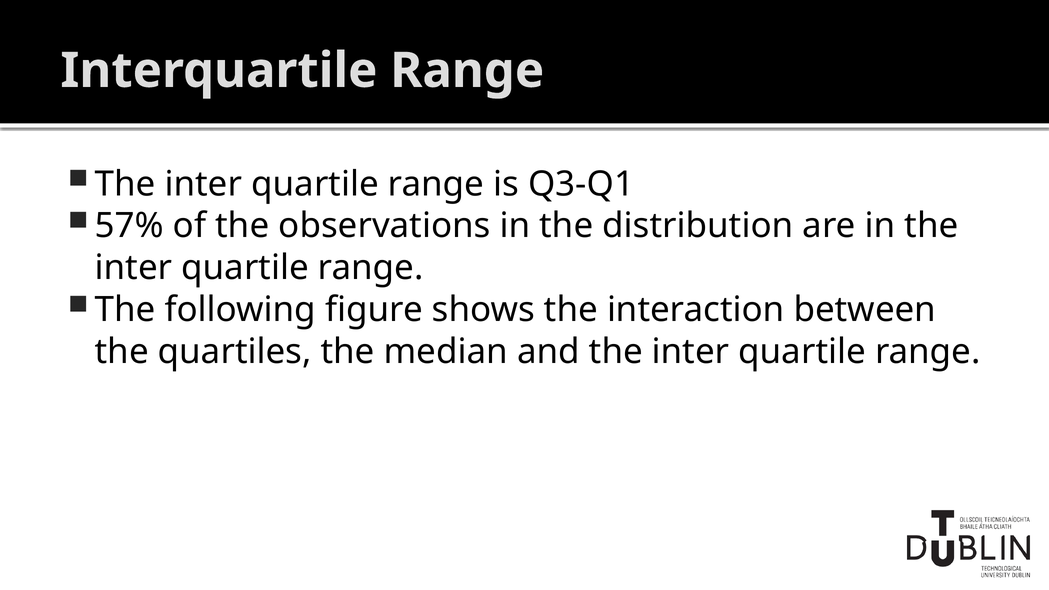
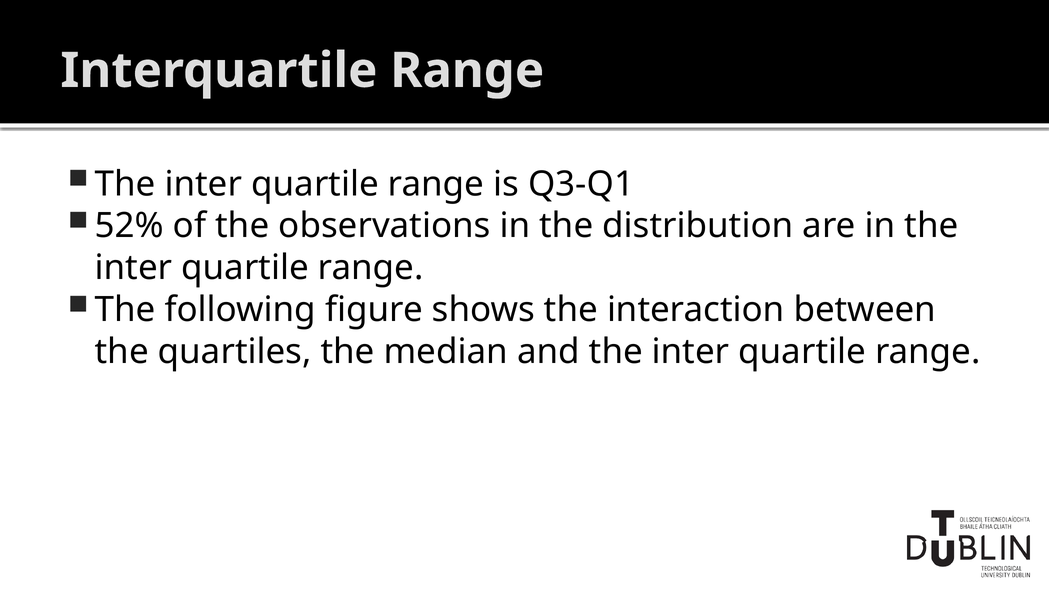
57%: 57% -> 52%
